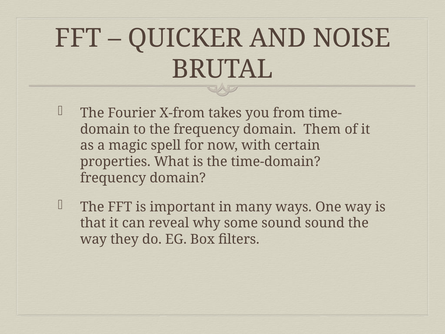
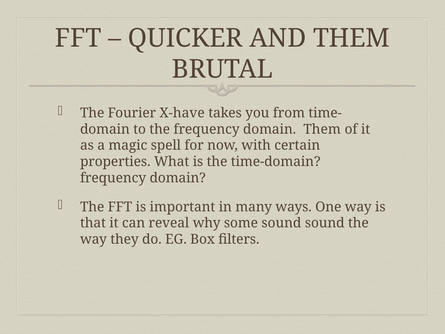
AND NOISE: NOISE -> THEM
X-from: X-from -> X-have
